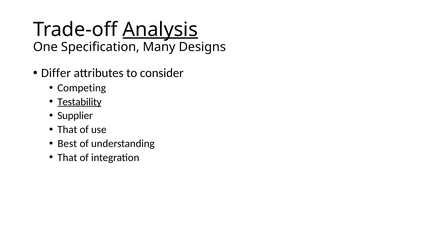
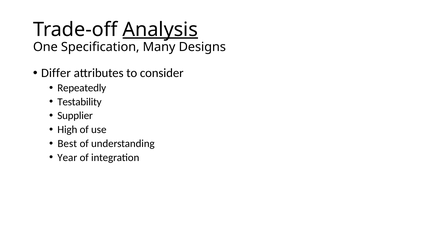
Competing: Competing -> Repeatedly
Testability underline: present -> none
That at (67, 130): That -> High
That at (67, 158): That -> Year
